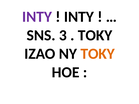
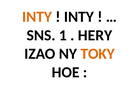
INTY at (37, 17) colour: purple -> orange
3: 3 -> 1
TOKY at (95, 35): TOKY -> HERY
